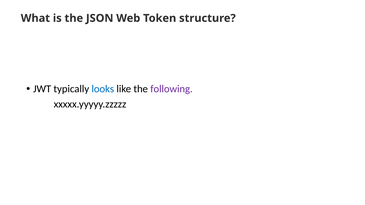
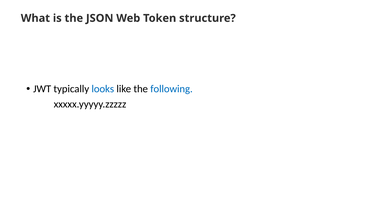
following colour: purple -> blue
